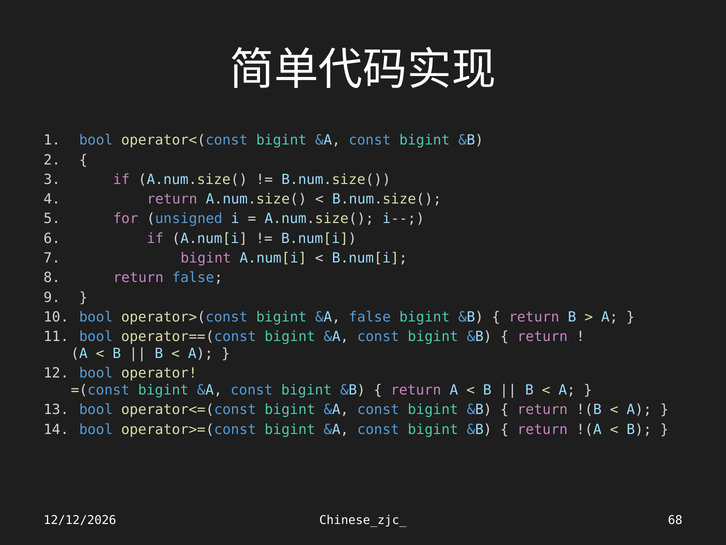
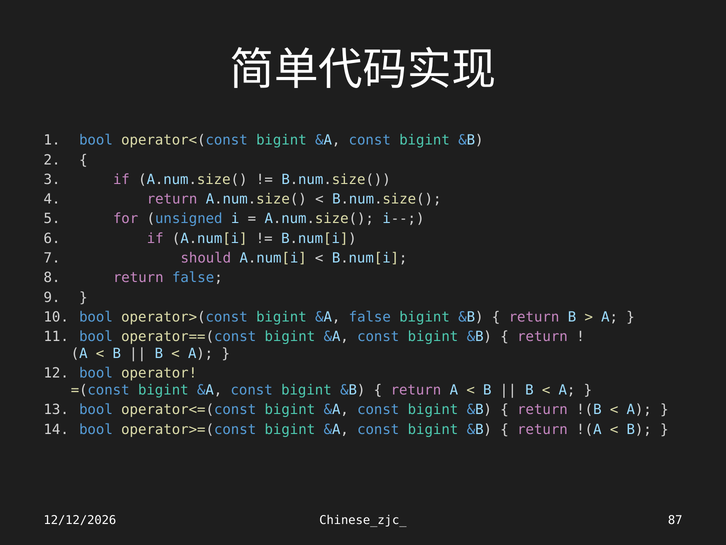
bigint at (206, 258): bigint -> should
68: 68 -> 87
